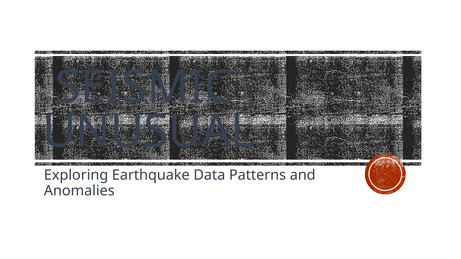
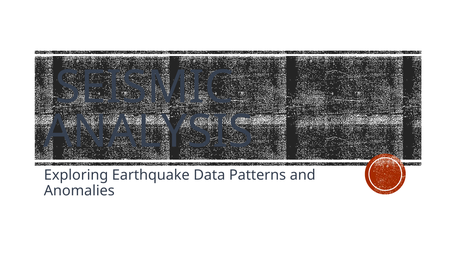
UNUSUAL: UNUSUAL -> ANALYSIS
